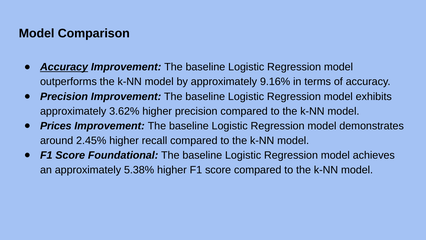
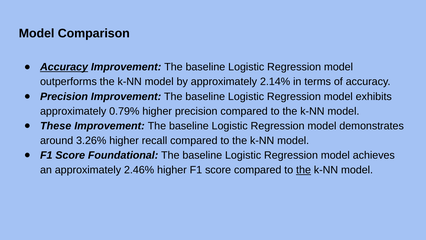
9.16%: 9.16% -> 2.14%
3.62%: 3.62% -> 0.79%
Prices: Prices -> These
2.45%: 2.45% -> 3.26%
5.38%: 5.38% -> 2.46%
the at (304, 170) underline: none -> present
